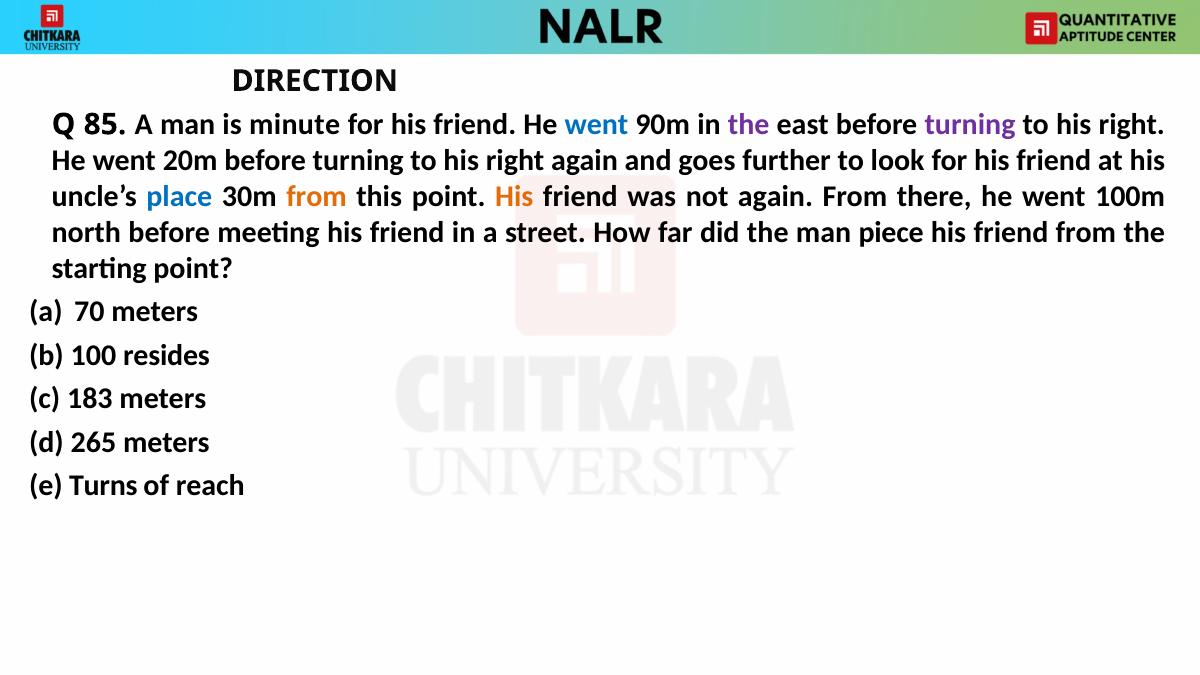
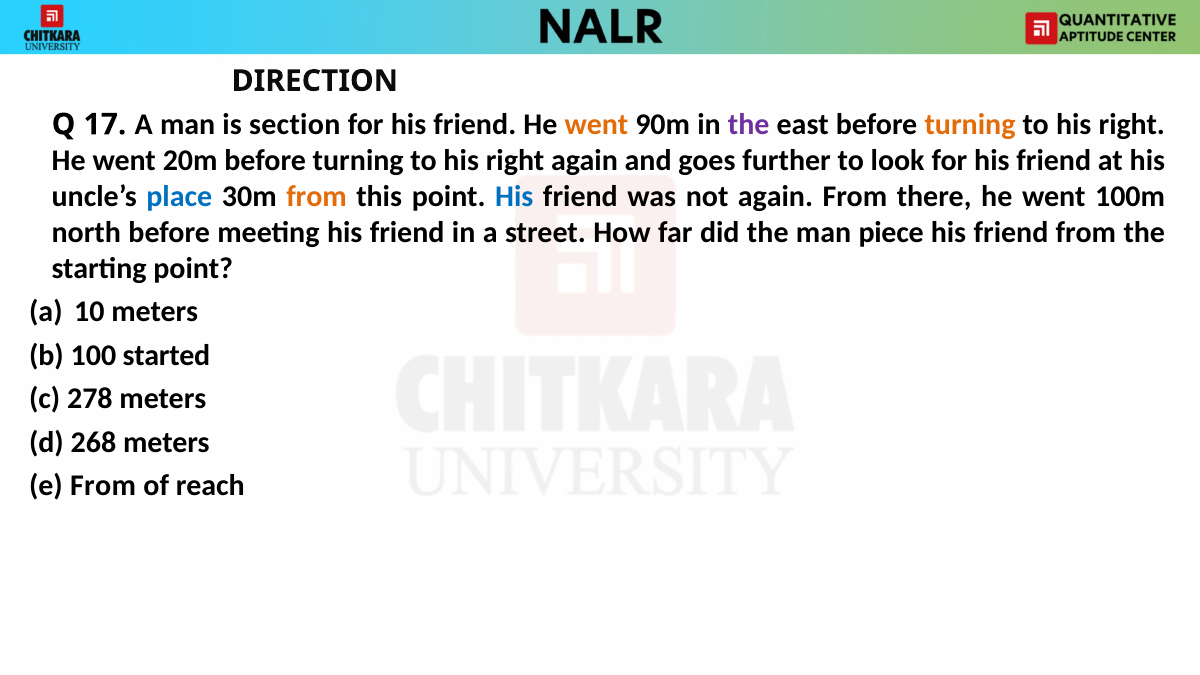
85: 85 -> 17
minute: minute -> section
went at (596, 124) colour: blue -> orange
turning at (970, 124) colour: purple -> orange
His at (514, 196) colour: orange -> blue
70: 70 -> 10
resides: resides -> started
183: 183 -> 278
265: 265 -> 268
e Turns: Turns -> From
